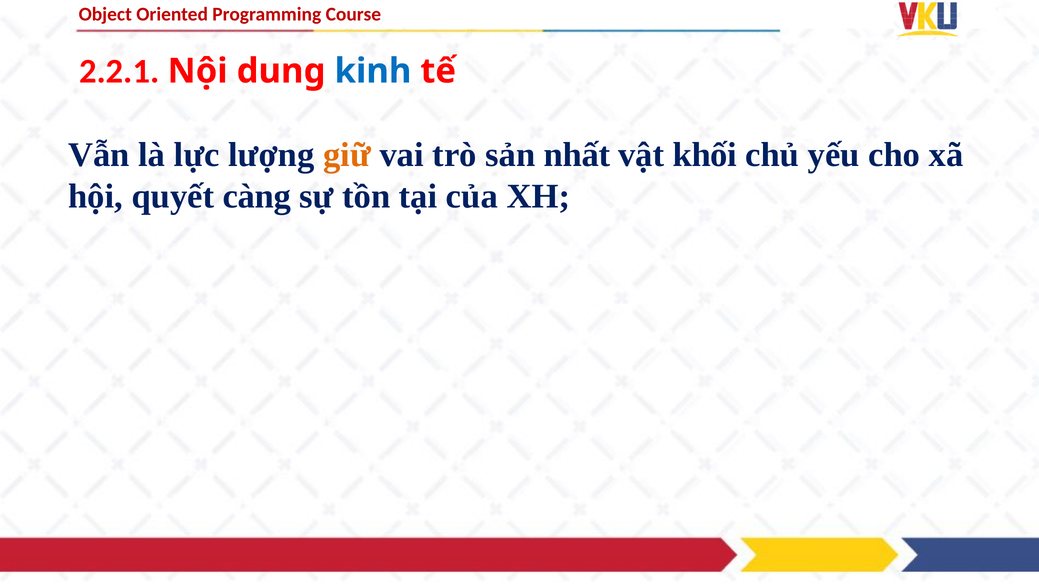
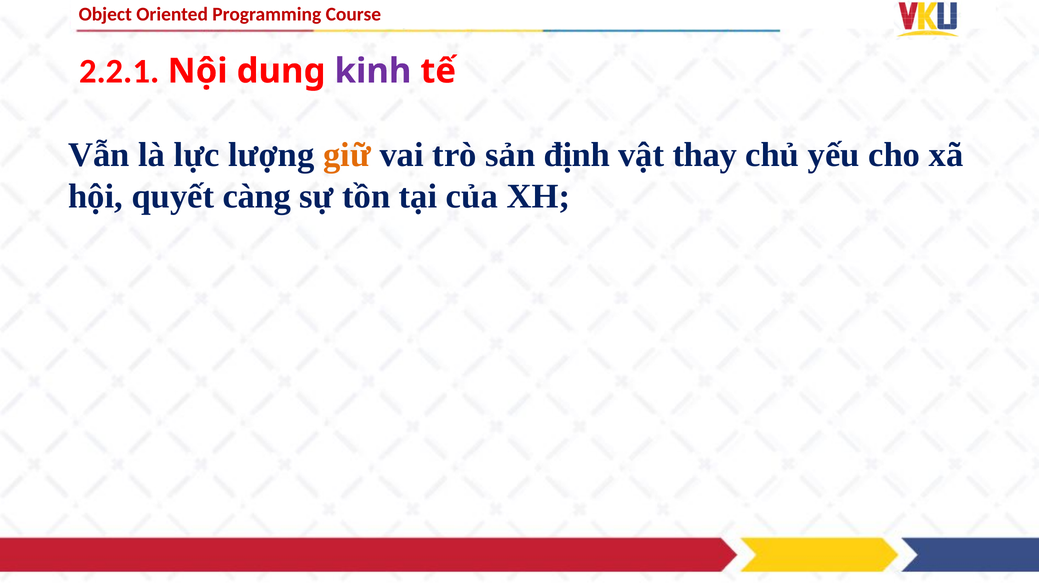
kinh colour: blue -> purple
nhất: nhất -> định
khối: khối -> thay
